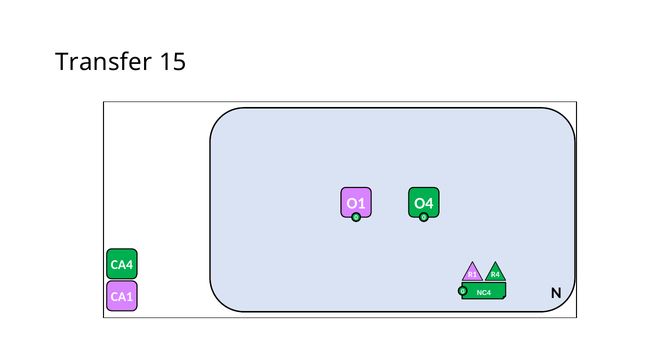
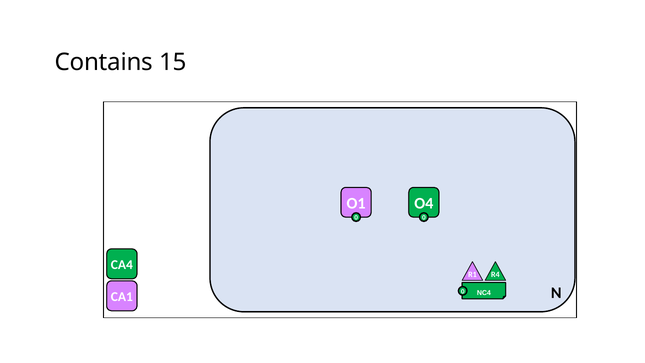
Transfer: Transfer -> Contains
